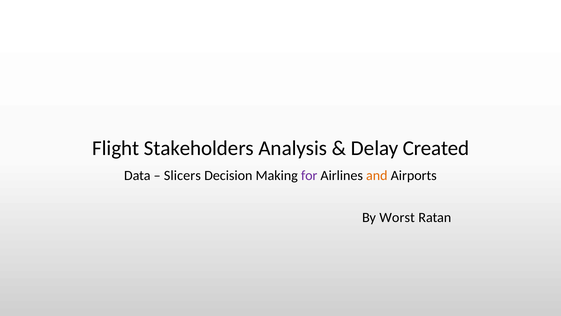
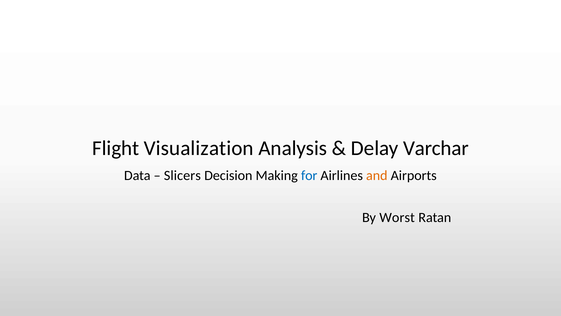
Stakeholders: Stakeholders -> Visualization
Created: Created -> Varchar
for colour: purple -> blue
